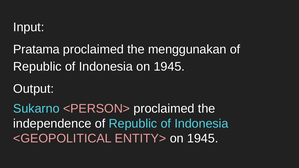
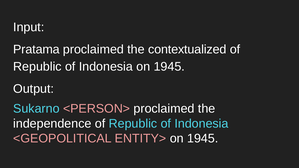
menggunakan: menggunakan -> contextualized
